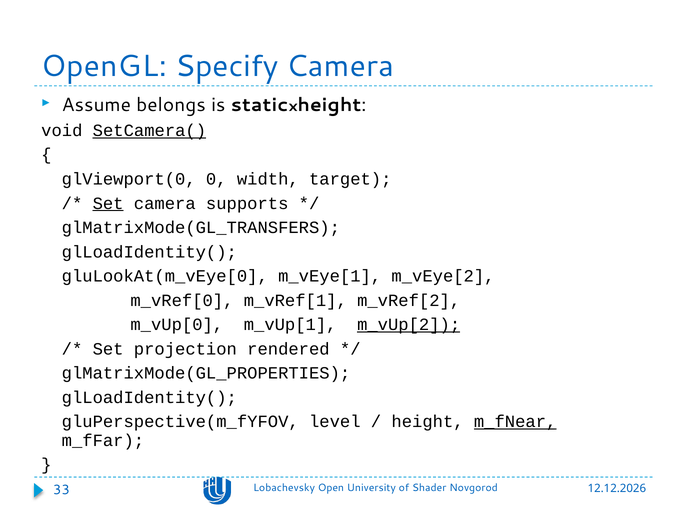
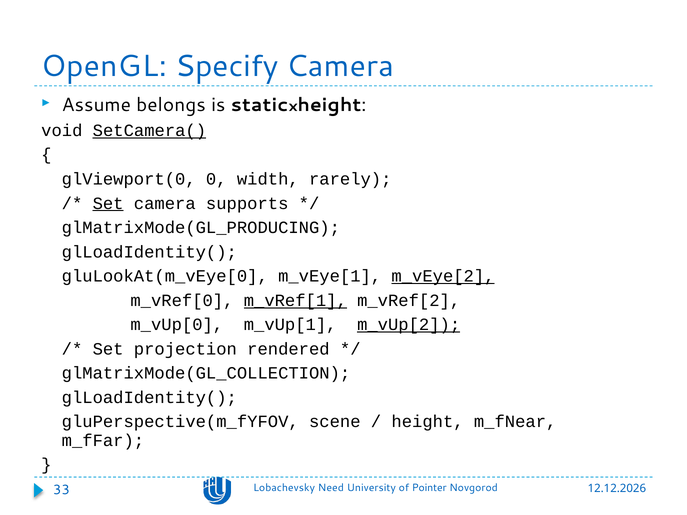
target: target -> rarely
glMatrixMode(GL_TRANSFERS: glMatrixMode(GL_TRANSFERS -> glMatrixMode(GL_PRODUCING
m_vEye[2 underline: none -> present
m_vRef[1 underline: none -> present
glMatrixMode(GL_PROPERTIES: glMatrixMode(GL_PROPERTIES -> glMatrixMode(GL_COLLECTION
level: level -> scene
m_fNear underline: present -> none
Open: Open -> Need
Shader: Shader -> Pointer
